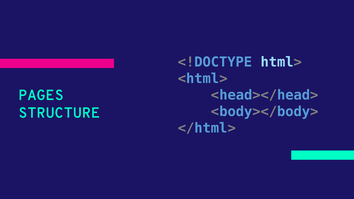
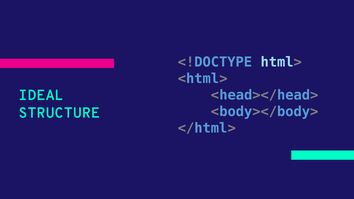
PAGES: PAGES -> IDEAL
